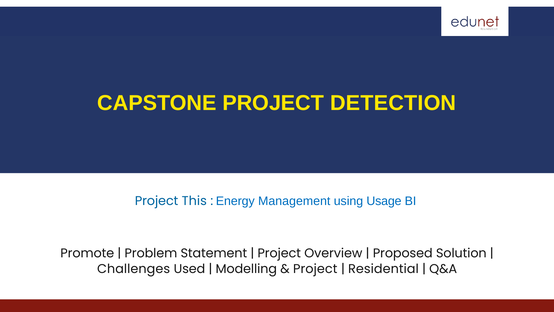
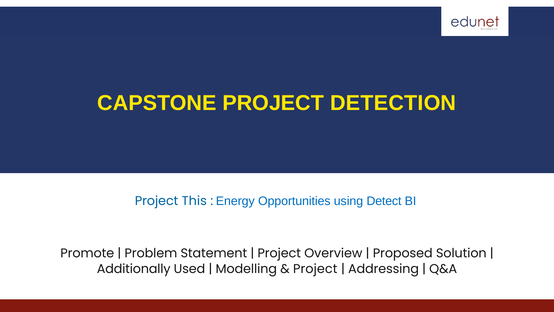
Management: Management -> Opportunities
Usage: Usage -> Detect
Challenges: Challenges -> Additionally
Residential: Residential -> Addressing
